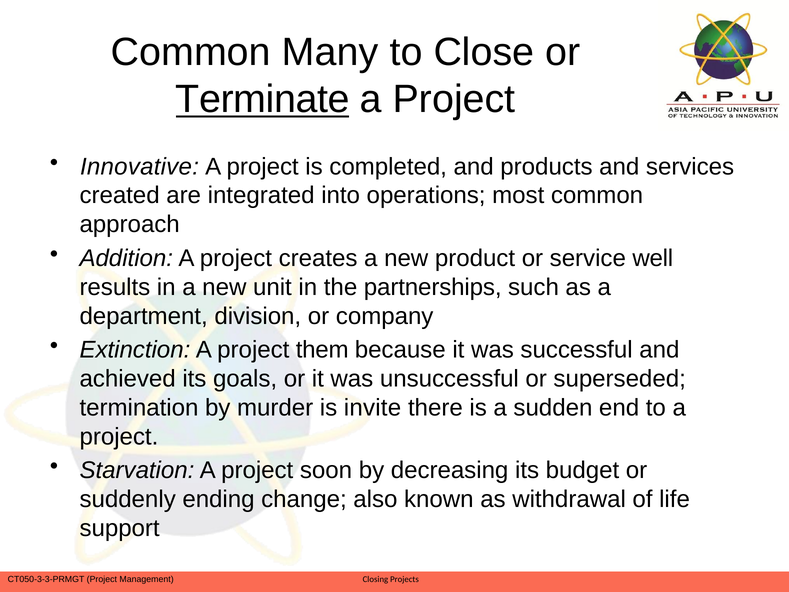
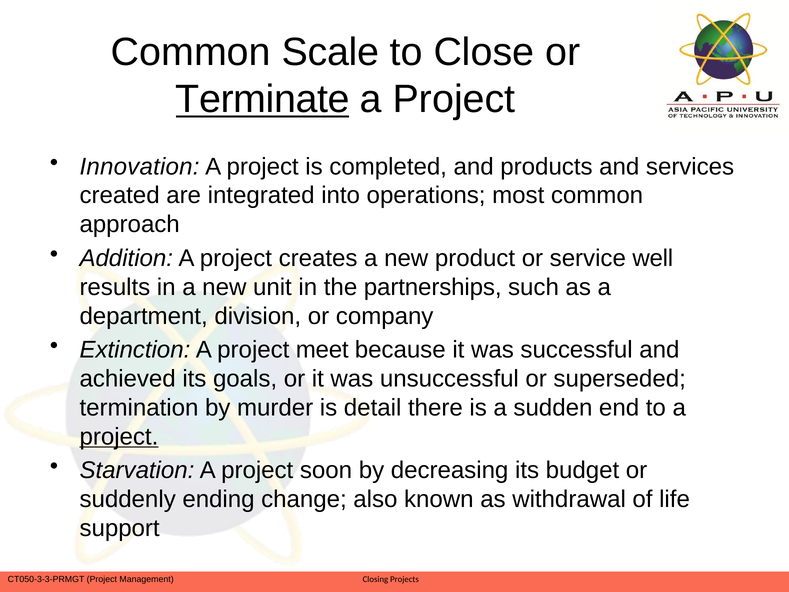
Many: Many -> Scale
Innovative: Innovative -> Innovation
them: them -> meet
invite: invite -> detail
project at (119, 436) underline: none -> present
